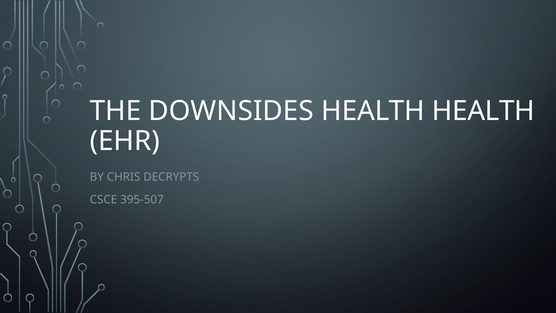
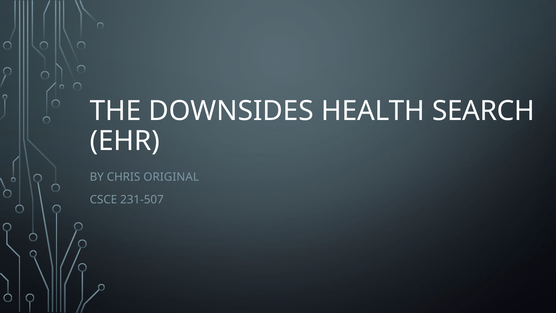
HEALTH HEALTH: HEALTH -> SEARCH
DECRYPTS: DECRYPTS -> ORIGINAL
395-507: 395-507 -> 231-507
